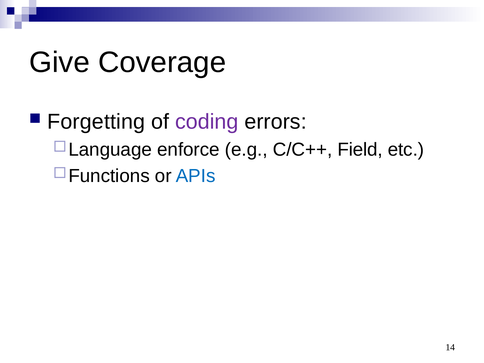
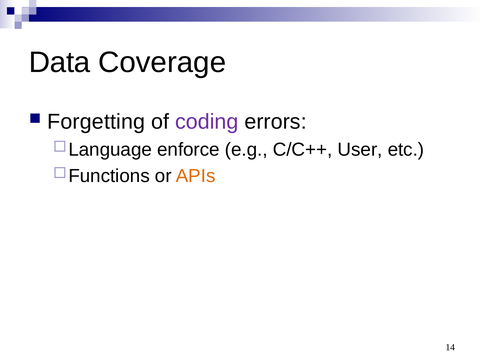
Give: Give -> Data
Field: Field -> User
APIs colour: blue -> orange
